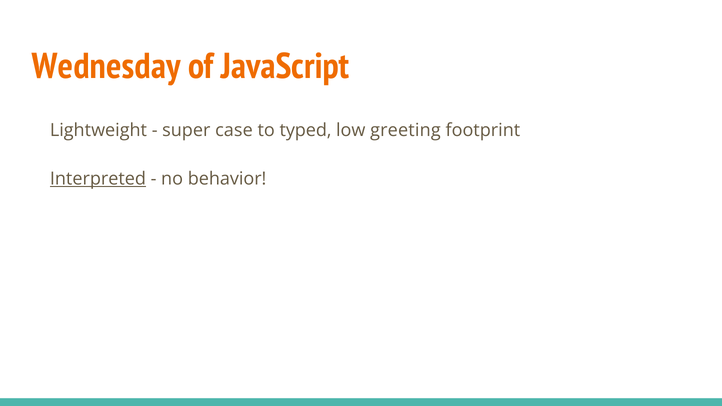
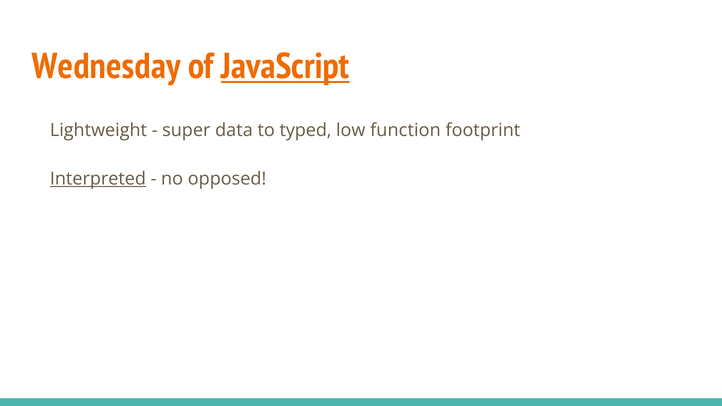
JavaScript underline: none -> present
case: case -> data
greeting: greeting -> function
behavior: behavior -> opposed
